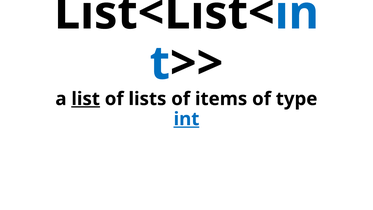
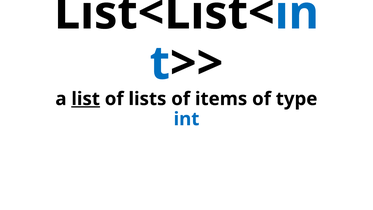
int underline: present -> none
